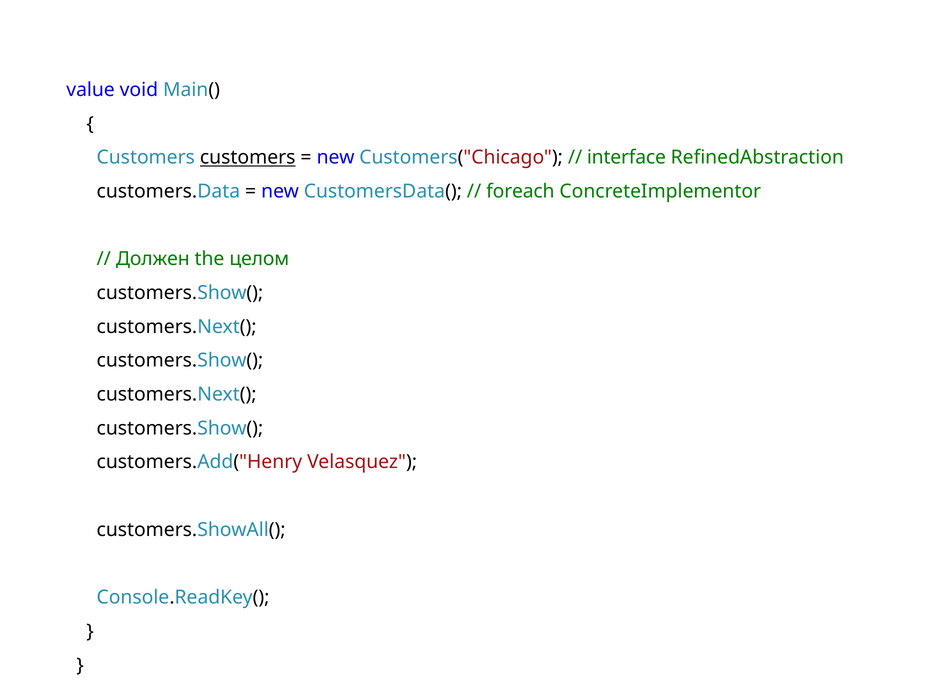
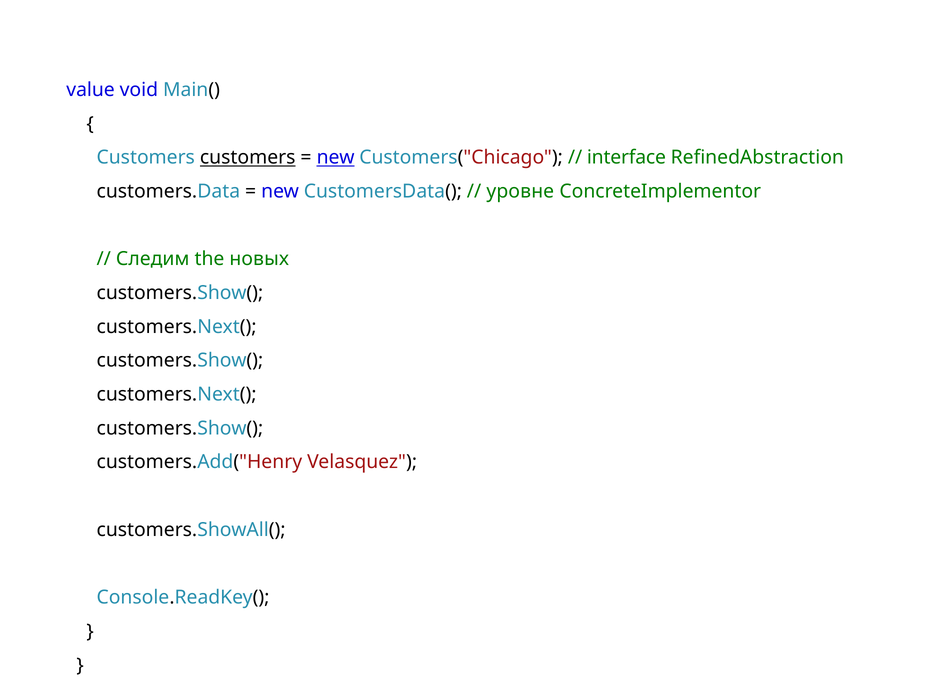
new at (336, 158) underline: none -> present
foreach: foreach -> уровне
Должен: Должен -> Следим
целом: целом -> новых
